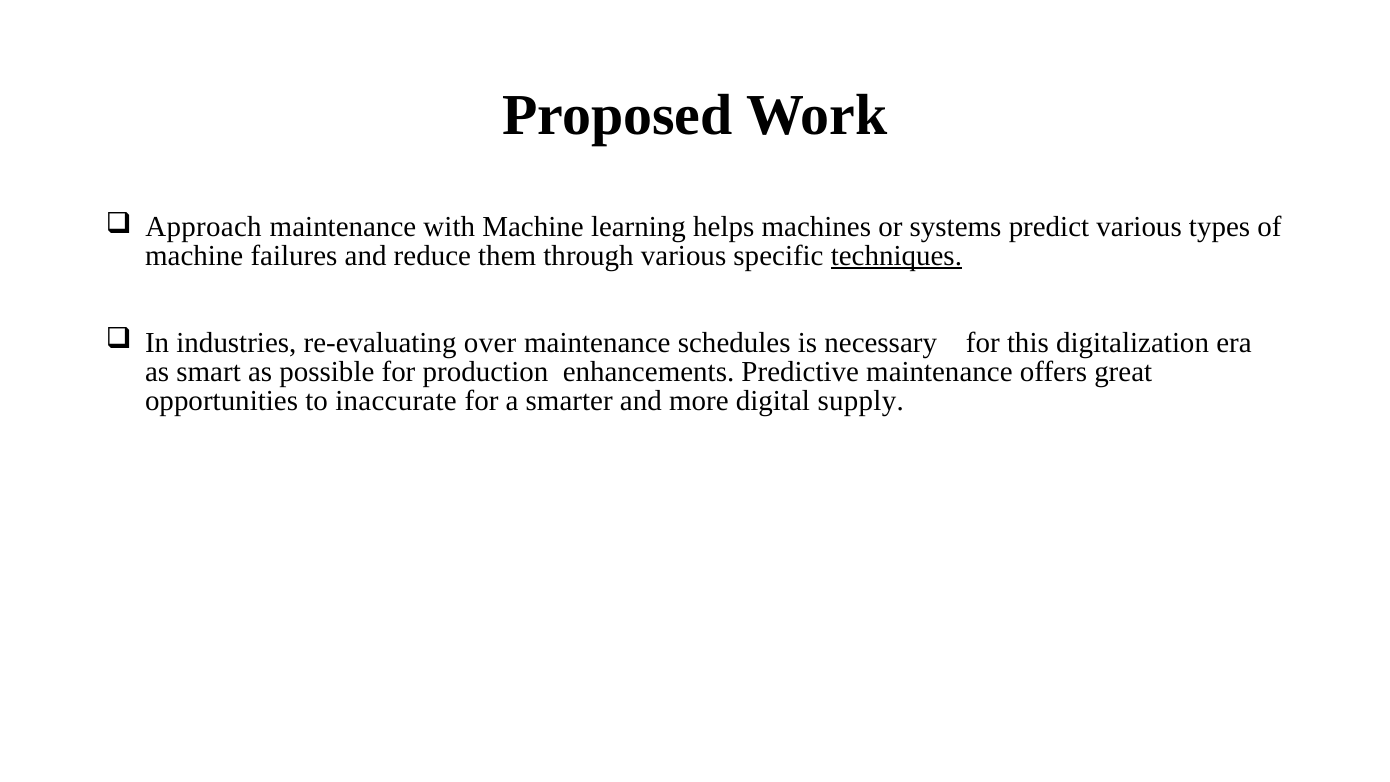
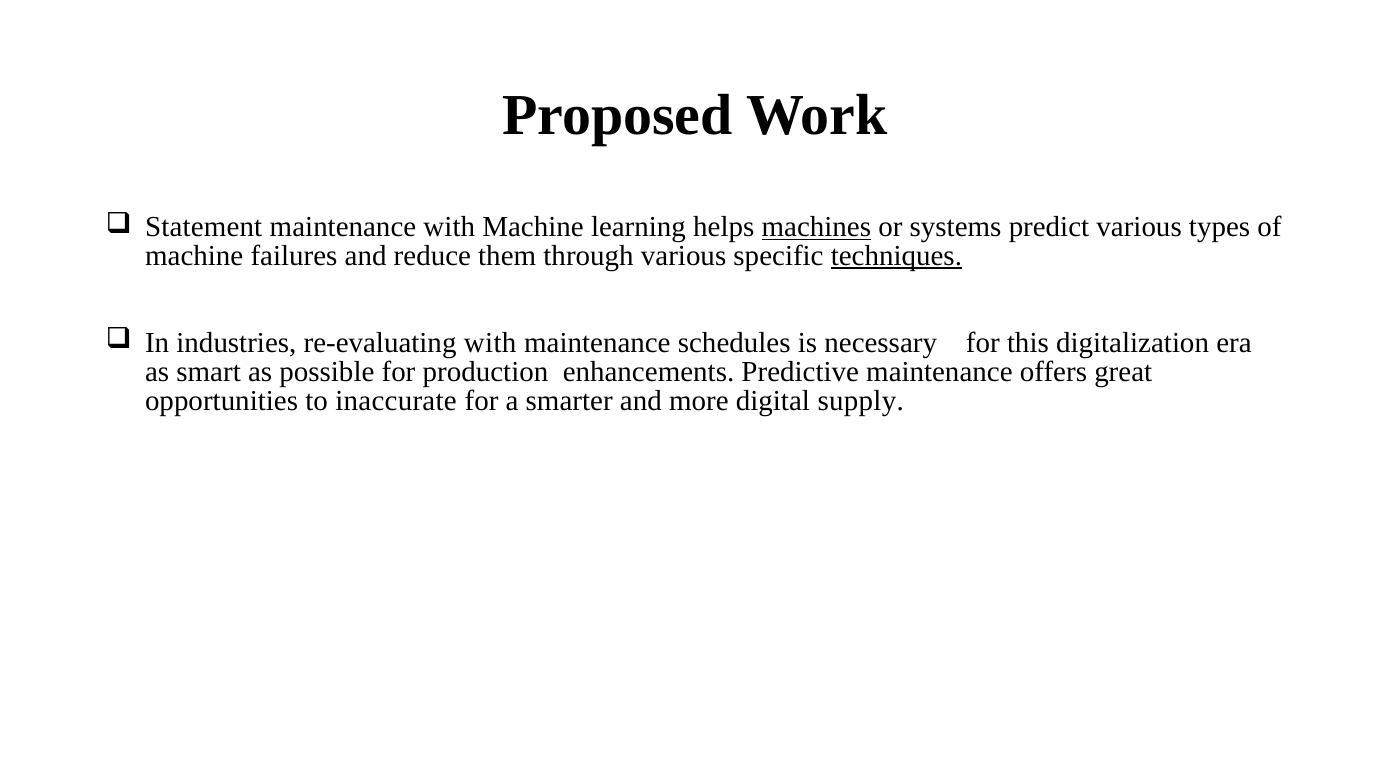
Approach: Approach -> Statement
machines underline: none -> present
re-evaluating over: over -> with
